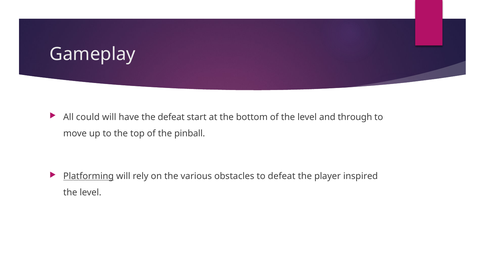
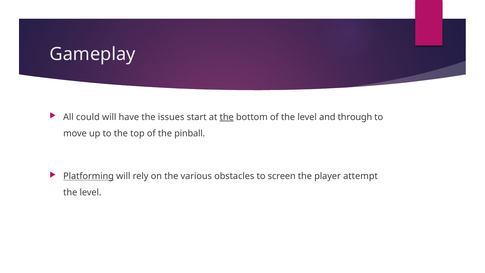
the defeat: defeat -> issues
the at (227, 117) underline: none -> present
to defeat: defeat -> screen
inspired: inspired -> attempt
